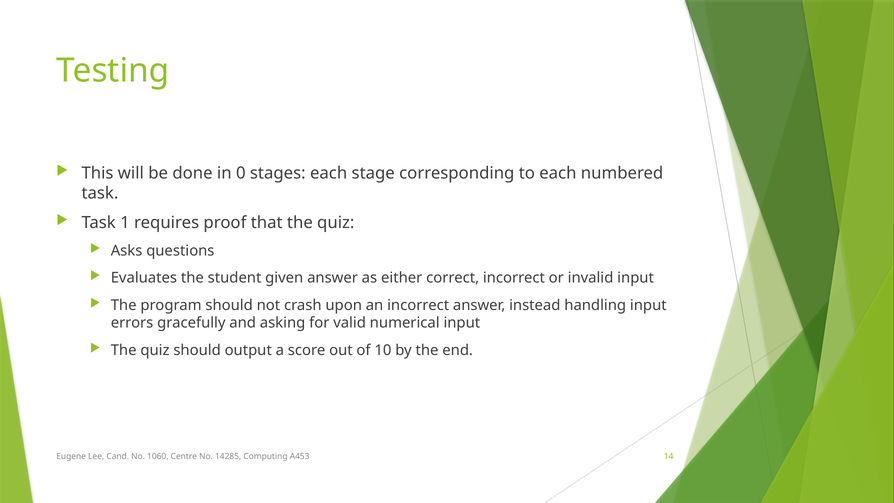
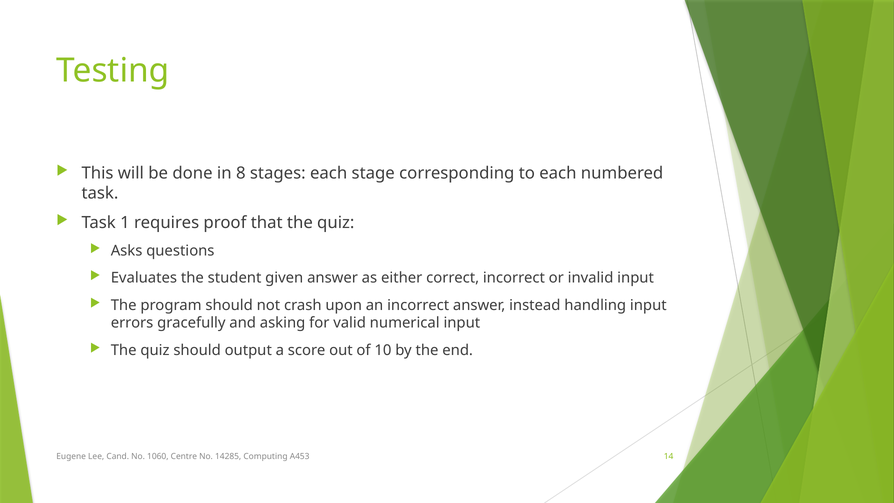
0: 0 -> 8
